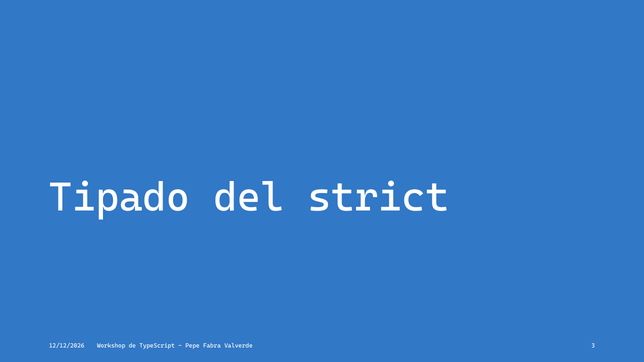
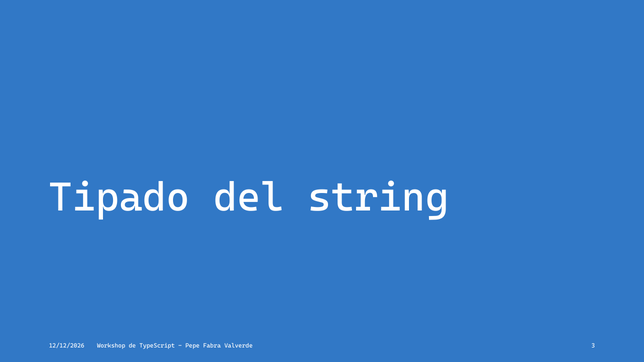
strict: strict -> string
